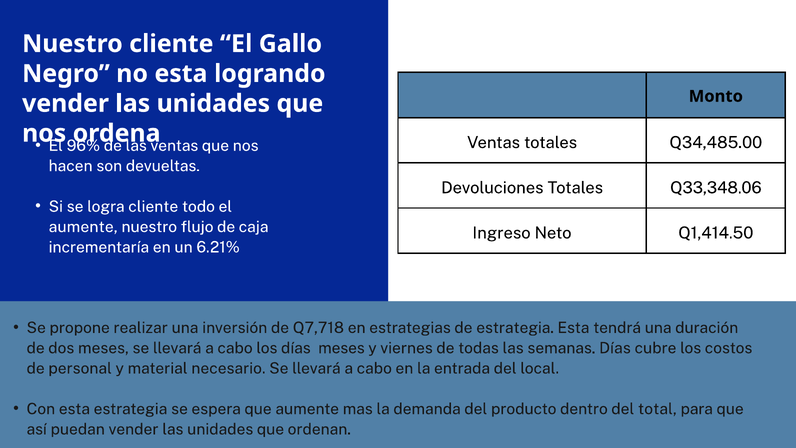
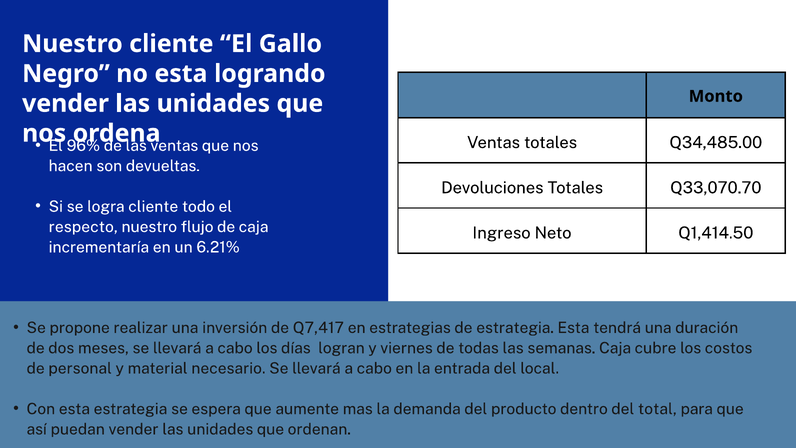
Q33,348.06: Q33,348.06 -> Q33,070.70
aumente at (83, 227): aumente -> respecto
Q7,718: Q7,718 -> Q7,417
días meses: meses -> logran
semanas Días: Días -> Caja
